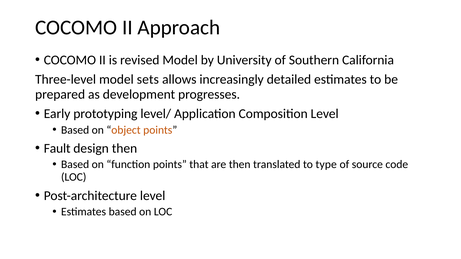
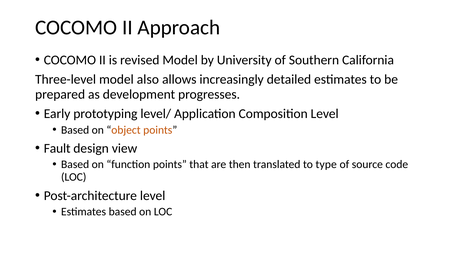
sets: sets -> also
design then: then -> view
